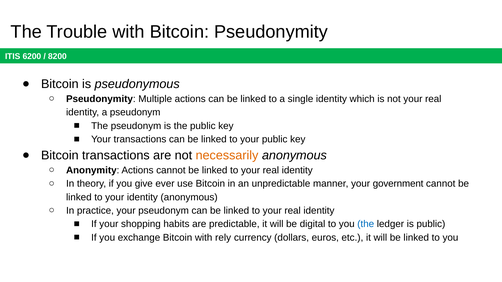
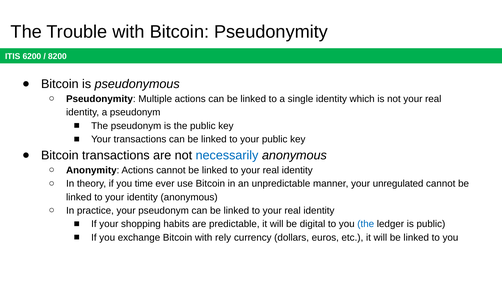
necessarily colour: orange -> blue
give: give -> time
government: government -> unregulated
